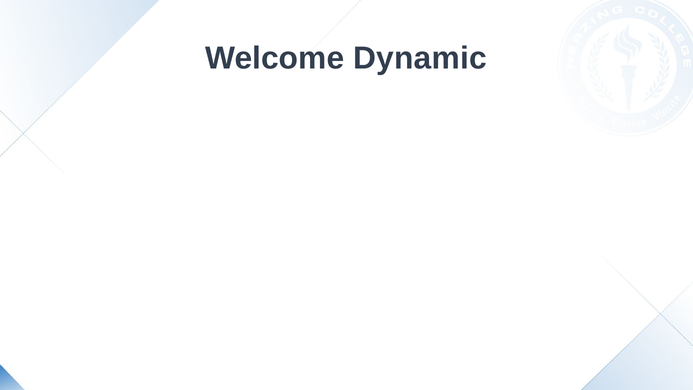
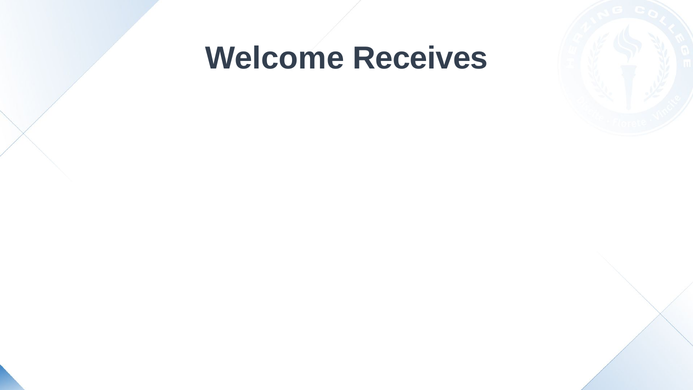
Dynamic: Dynamic -> Receives
